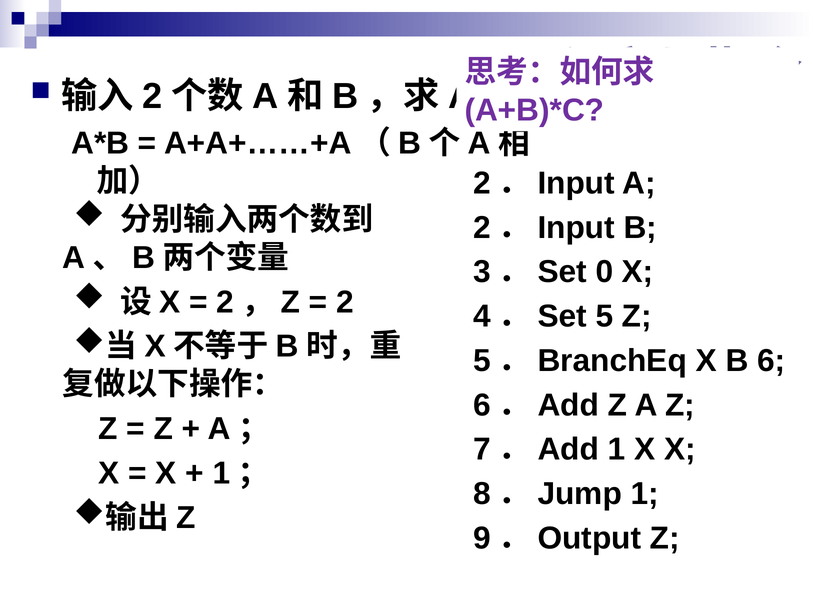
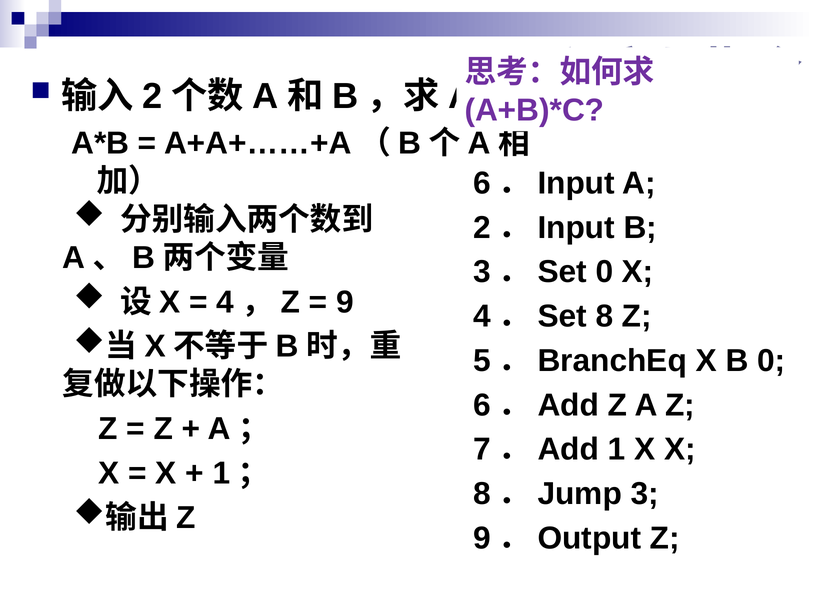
2 at (482, 183): 2 -> 6
2 at (225, 302): 2 -> 4
2 at (345, 302): 2 -> 9
5 at (604, 317): 5 -> 8
B 6: 6 -> 0
1 at (645, 494): 1 -> 3
